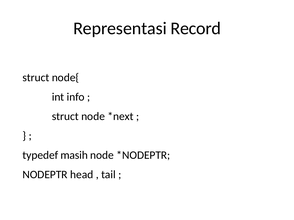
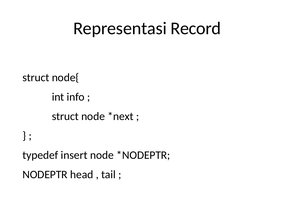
masih: masih -> insert
